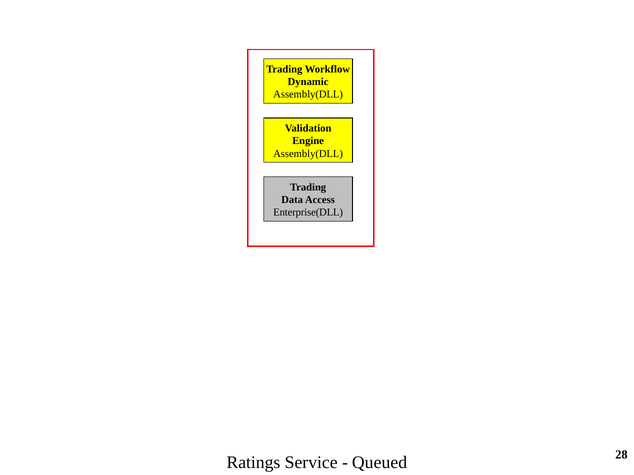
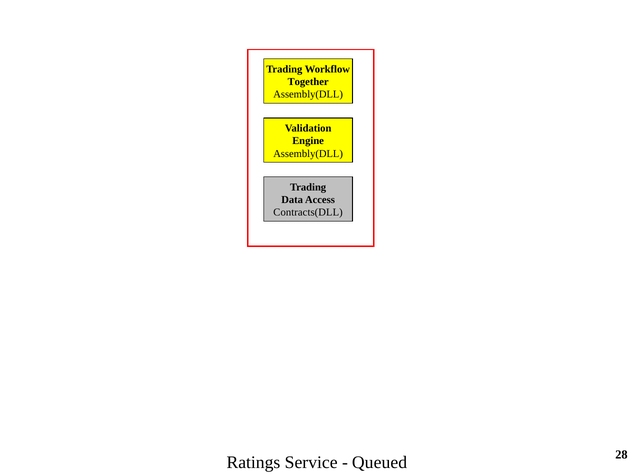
Dynamic: Dynamic -> Together
Enterprise(DLL: Enterprise(DLL -> Contracts(DLL
